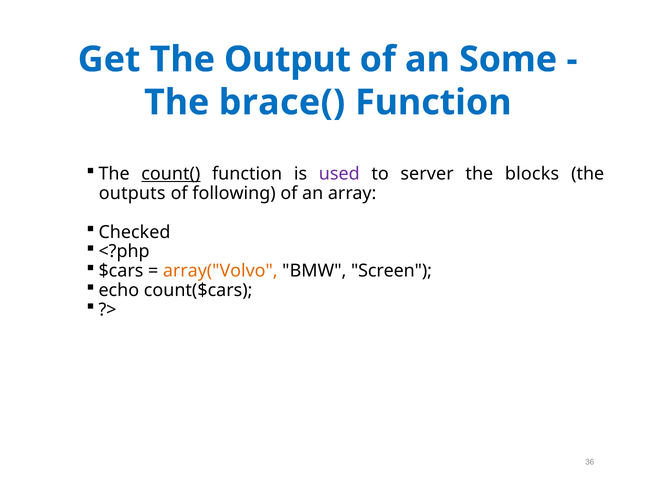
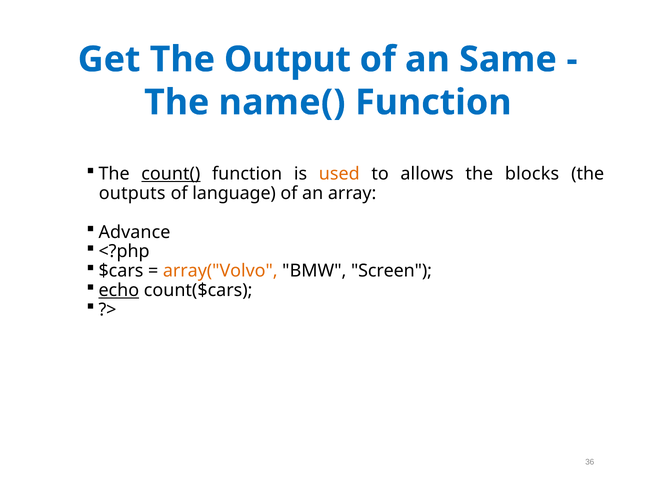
Some: Some -> Same
brace(: brace( -> name(
used colour: purple -> orange
server: server -> allows
following: following -> language
Checked: Checked -> Advance
echo underline: none -> present
